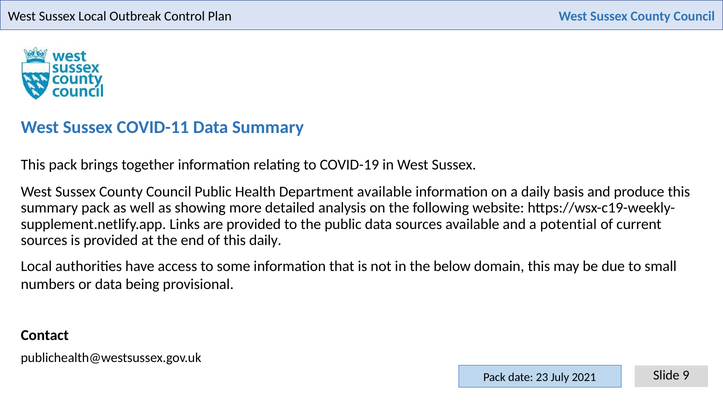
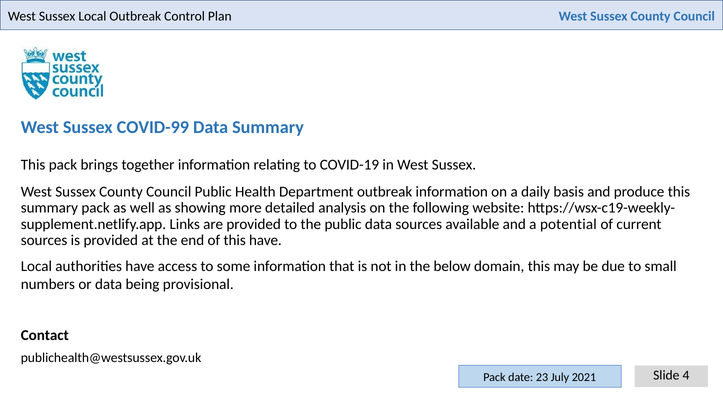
COVID-11: COVID-11 -> COVID-99
Department available: available -> outbreak
this daily: daily -> have
9: 9 -> 4
